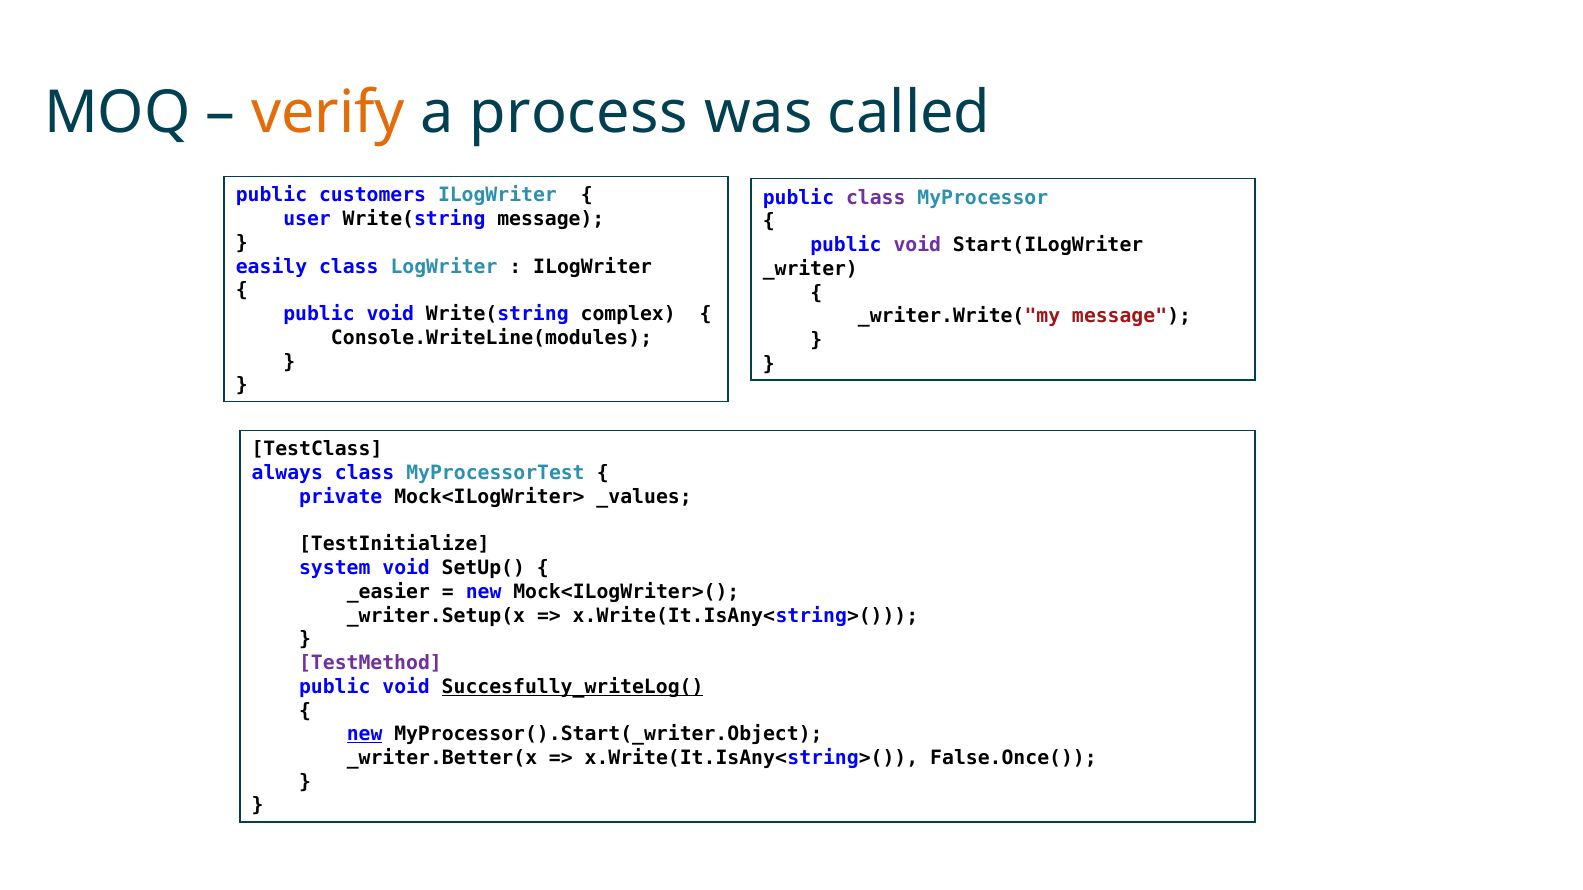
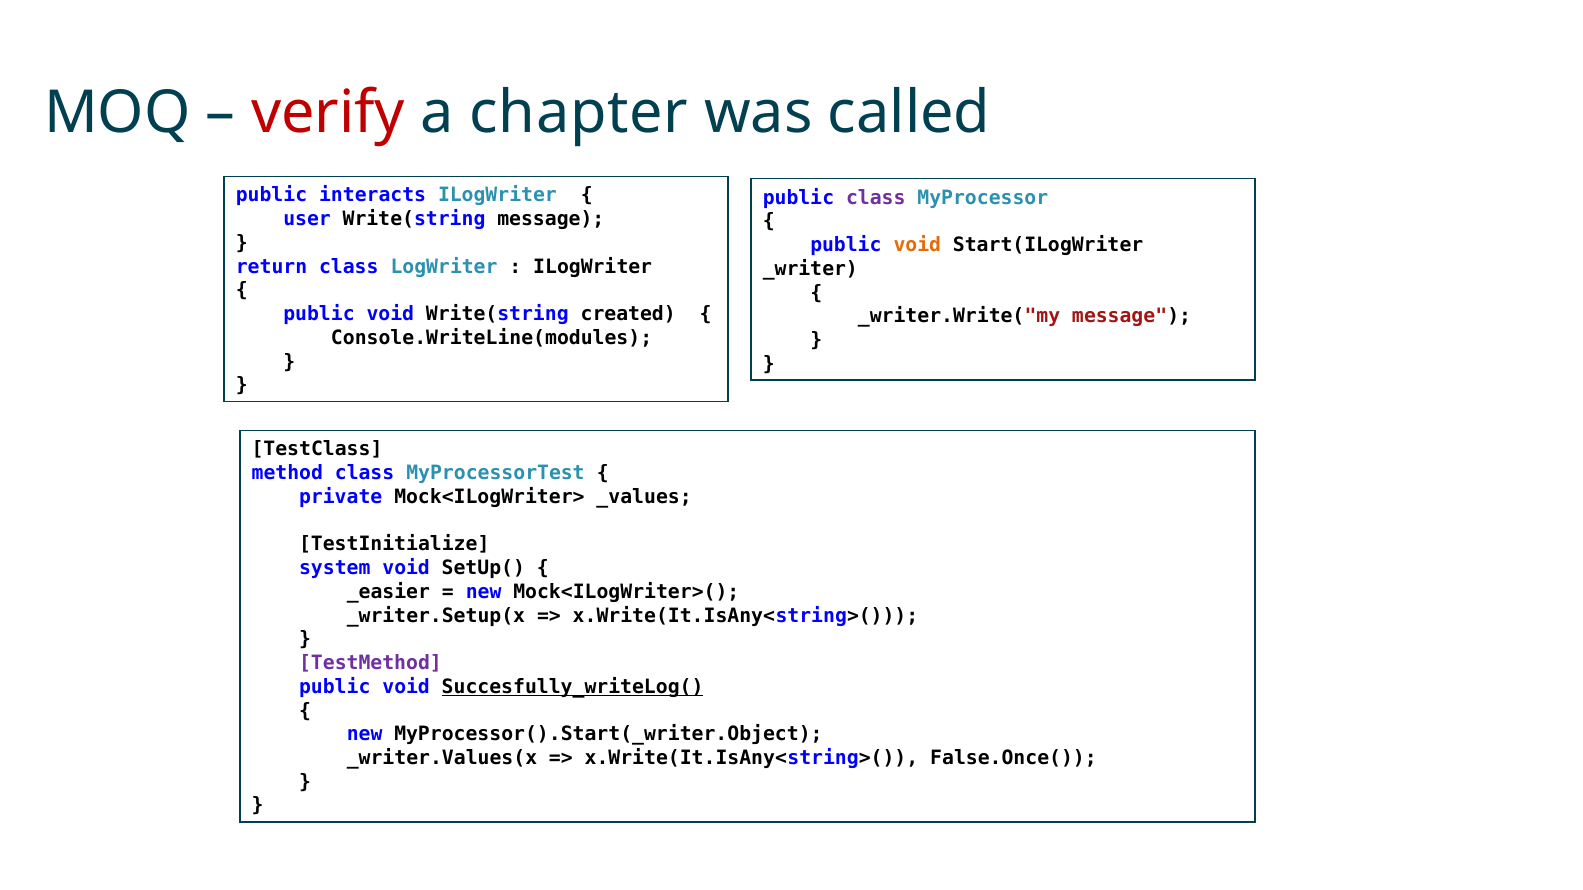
verify colour: orange -> red
process: process -> chapter
customers: customers -> interacts
void at (917, 245) colour: purple -> orange
easily: easily -> return
complex: complex -> created
always: always -> method
new at (365, 735) underline: present -> none
_writer.Better(x: _writer.Better(x -> _writer.Values(x
